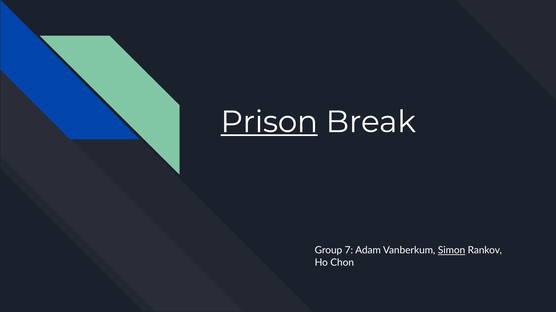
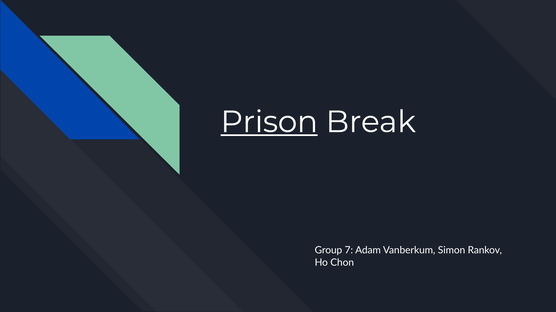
Simon underline: present -> none
